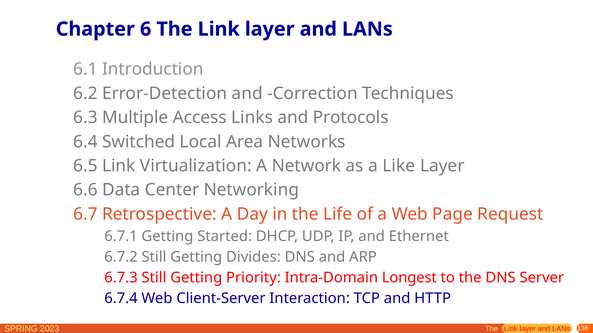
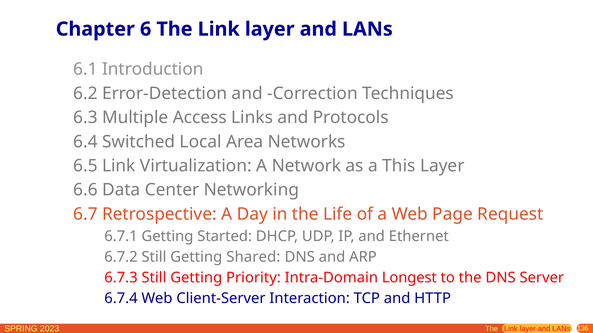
Like: Like -> This
Divides: Divides -> Shared
